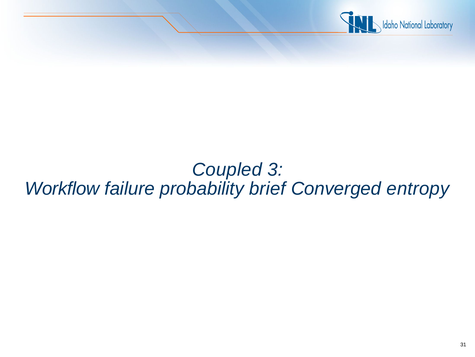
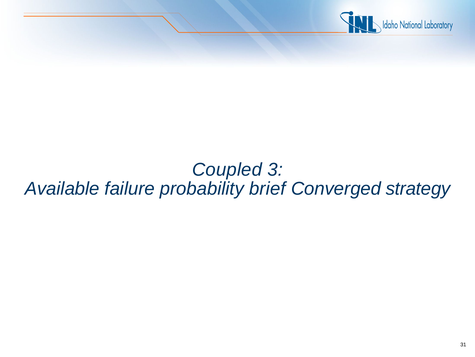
Workflow: Workflow -> Available
entropy: entropy -> strategy
